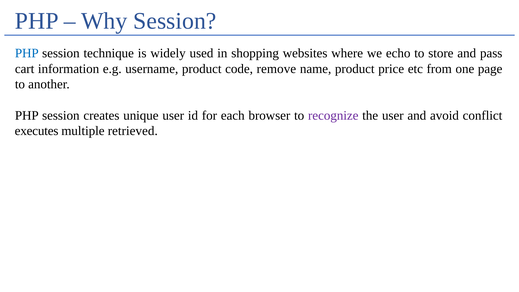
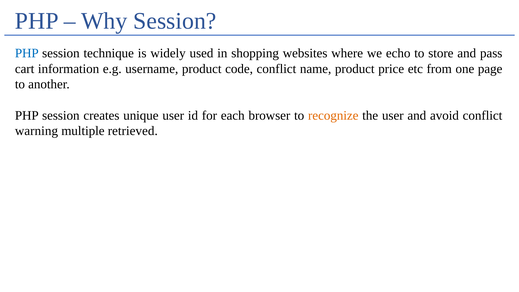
code remove: remove -> conflict
recognize colour: purple -> orange
executes: executes -> warning
